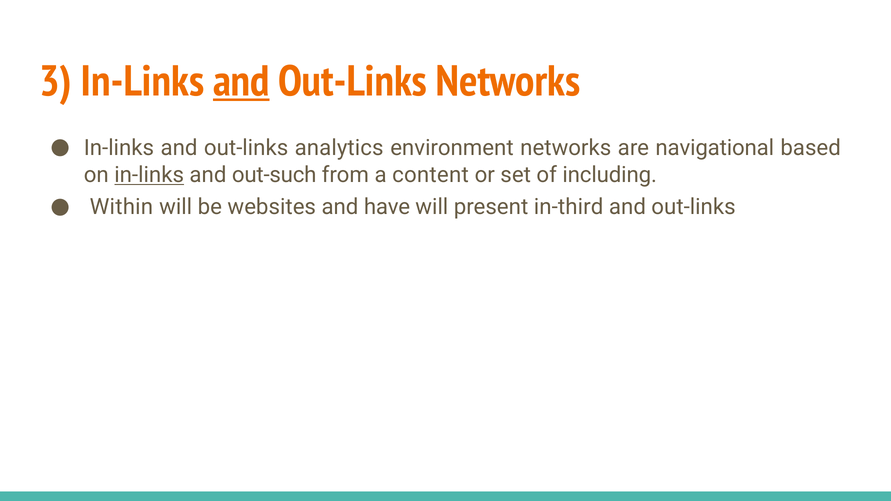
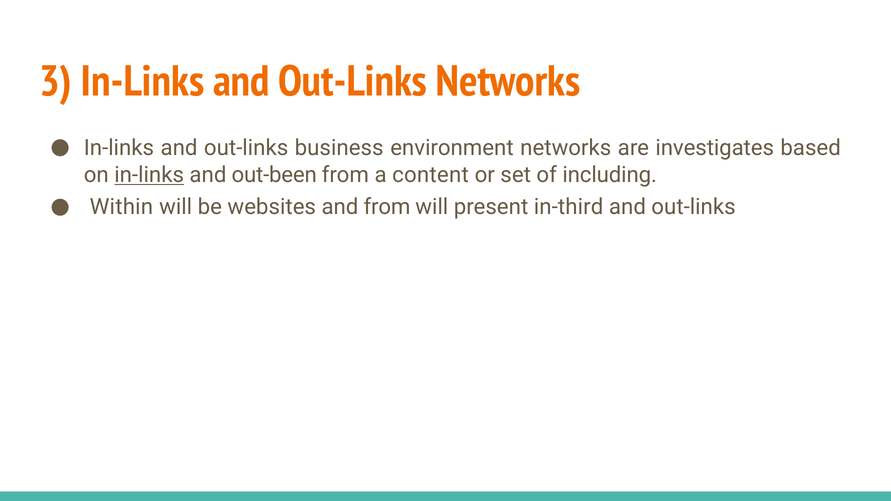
and at (241, 81) underline: present -> none
analytics: analytics -> business
navigational: navigational -> investigates
out-such: out-such -> out-been
and have: have -> from
